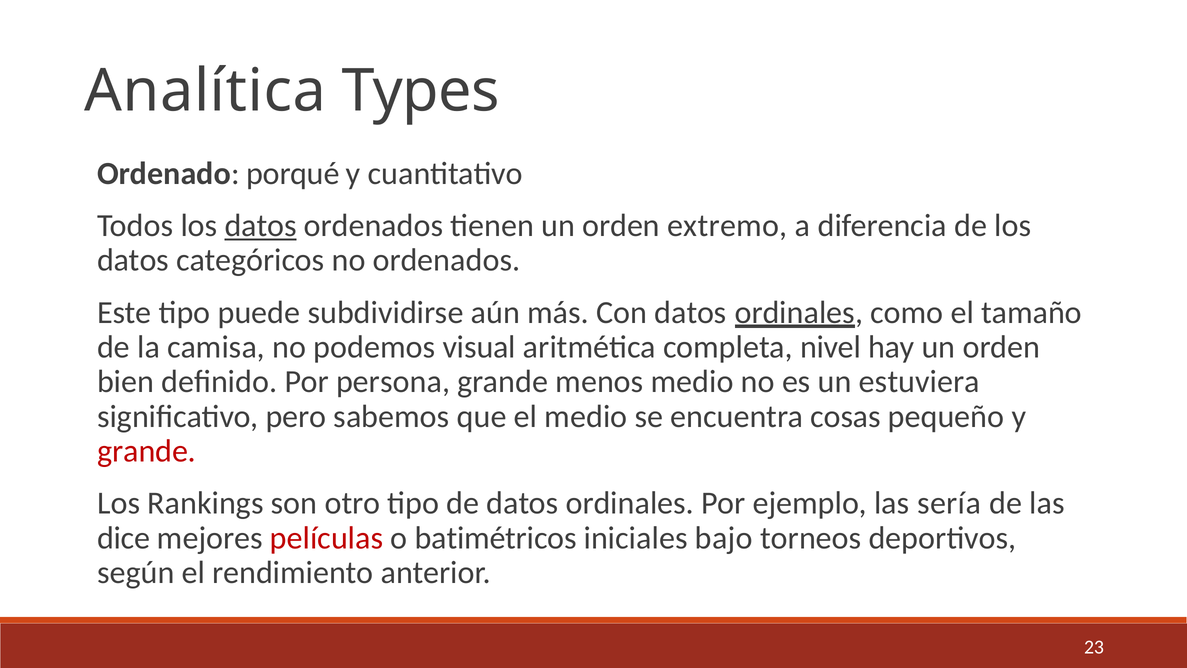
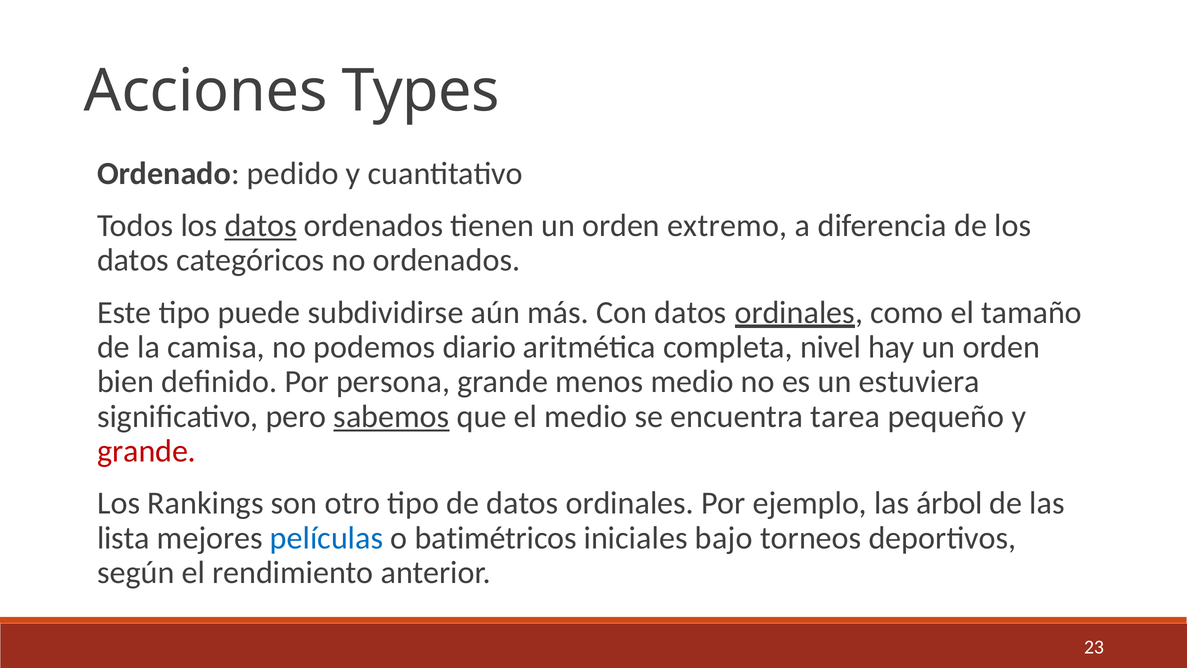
Analítica: Analítica -> Acciones
porqué: porqué -> pedido
visual: visual -> diario
sabemos underline: none -> present
cosas: cosas -> tarea
sería: sería -> árbol
dice: dice -> lista
películas colour: red -> blue
